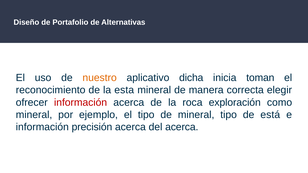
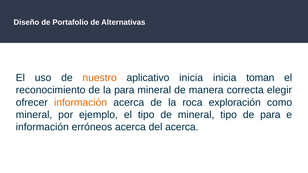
aplicativo dicha: dicha -> inicia
la esta: esta -> para
información at (81, 103) colour: red -> orange
de está: está -> para
precisión: precisión -> erróneos
